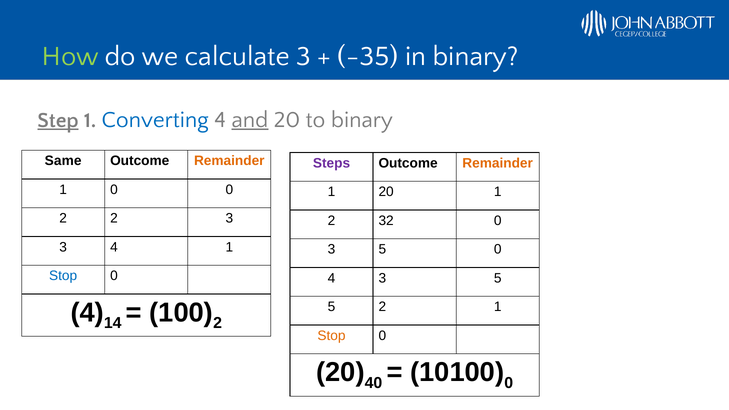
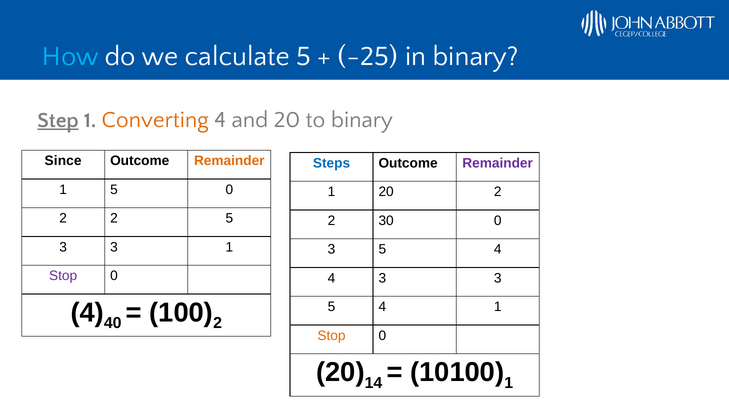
How colour: light green -> light blue
calculate 3: 3 -> 5
-35: -35 -> -25
Converting colour: blue -> orange
and underline: present -> none
Same: Same -> Since
Steps colour: purple -> blue
Remainder at (498, 163) colour: orange -> purple
1 0: 0 -> 5
20 1: 1 -> 2
2 3: 3 -> 5
32: 32 -> 30
4 at (114, 247): 4 -> 3
0 at (498, 249): 0 -> 4
Stop at (63, 276) colour: blue -> purple
4 3 5: 5 -> 3
14: 14 -> 40
2 at (382, 307): 2 -> 4
40: 40 -> 14
0 at (509, 383): 0 -> 1
